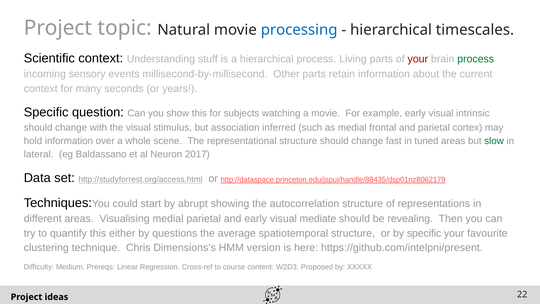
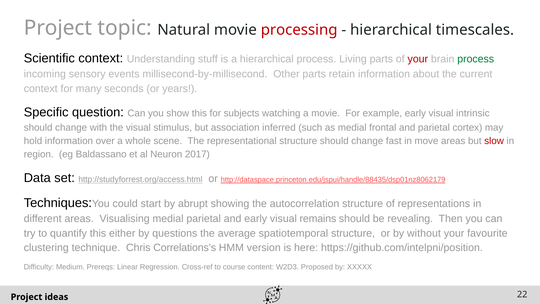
processing colour: blue -> red
tuned: tuned -> move
slow colour: green -> red
lateral: lateral -> region
mediate: mediate -> remains
by specific: specific -> without
Dimensions’s: Dimensions’s -> Correlations’s
https://github.com/intelpni/present: https://github.com/intelpni/present -> https://github.com/intelpni/position
